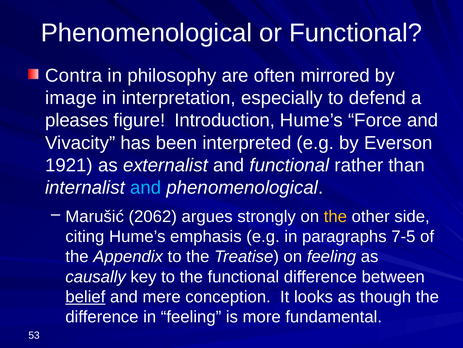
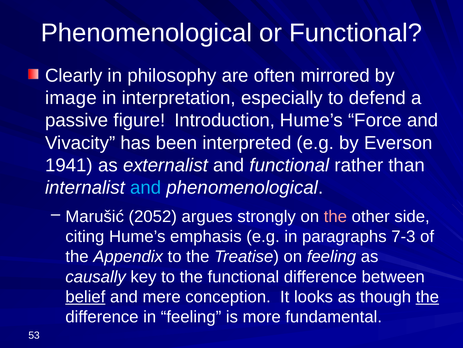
Contra: Contra -> Clearly
pleases: pleases -> passive
1921: 1921 -> 1941
2062: 2062 -> 2052
the at (335, 216) colour: yellow -> pink
7-5: 7-5 -> 7-3
the at (427, 296) underline: none -> present
